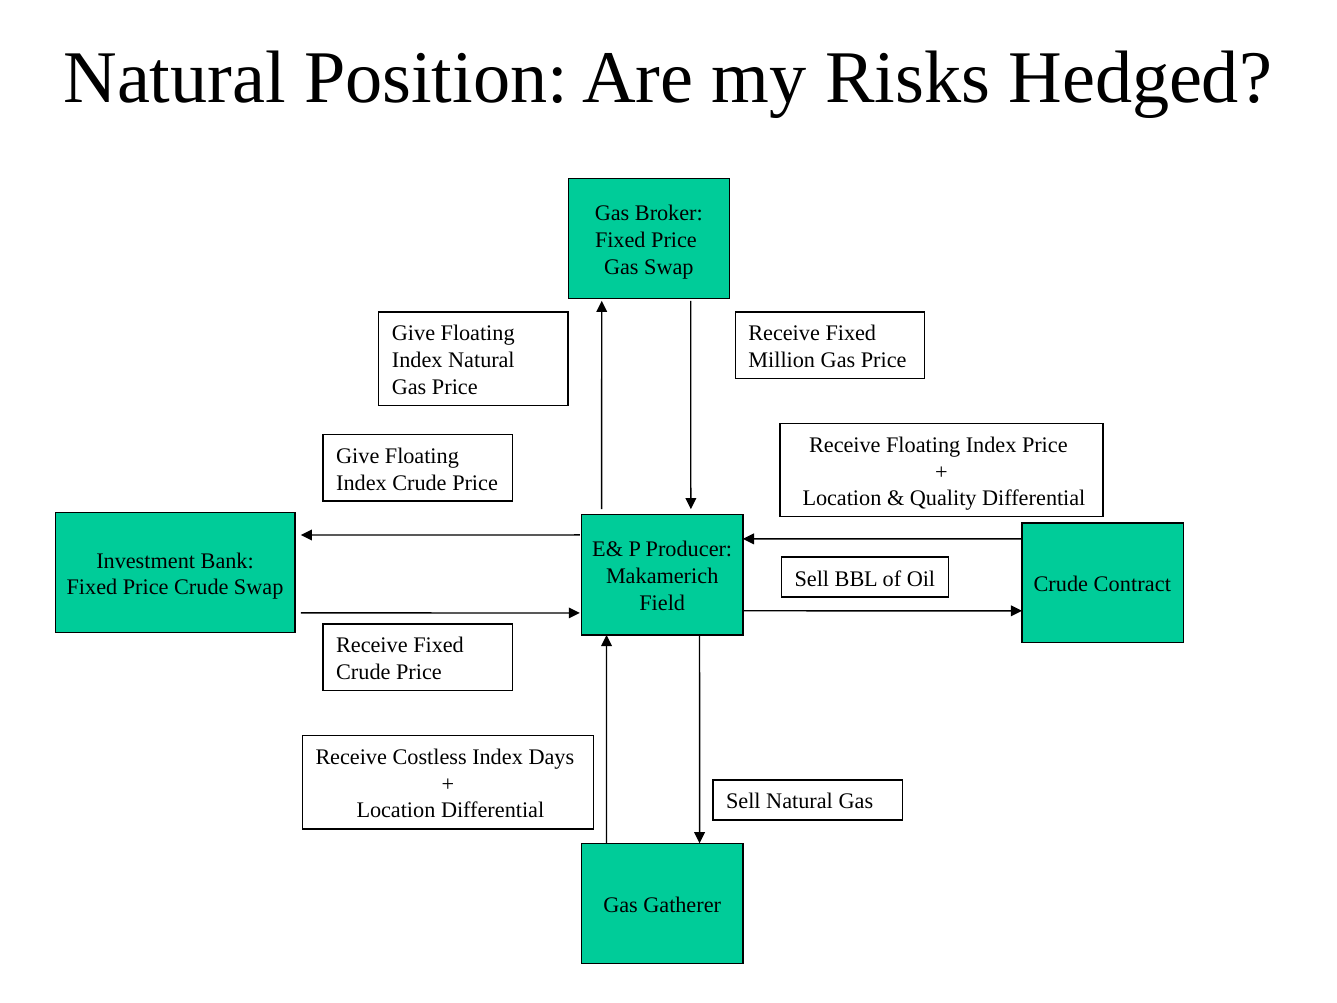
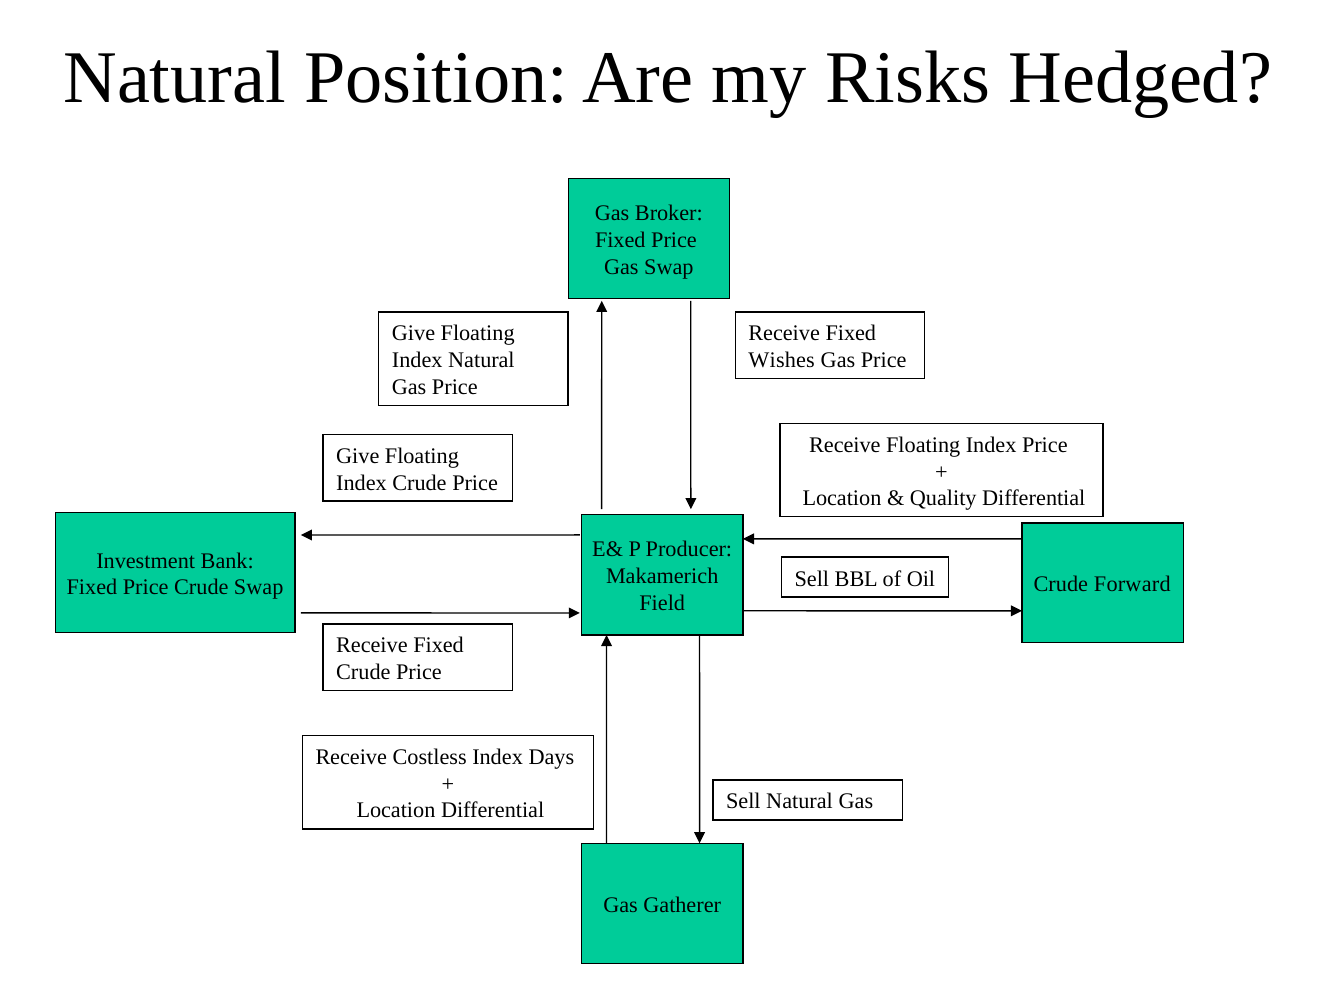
Million: Million -> Wishes
Contract: Contract -> Forward
